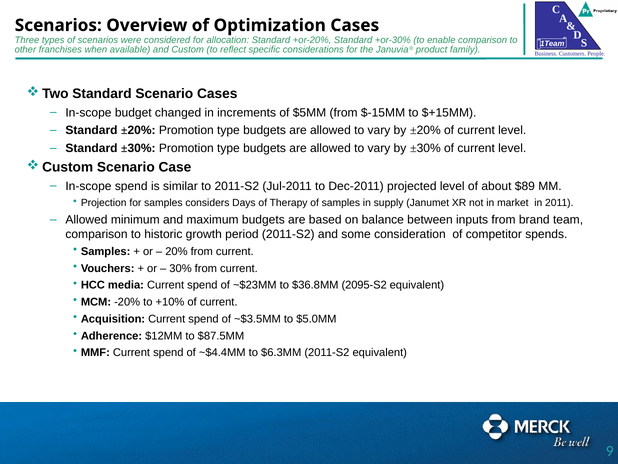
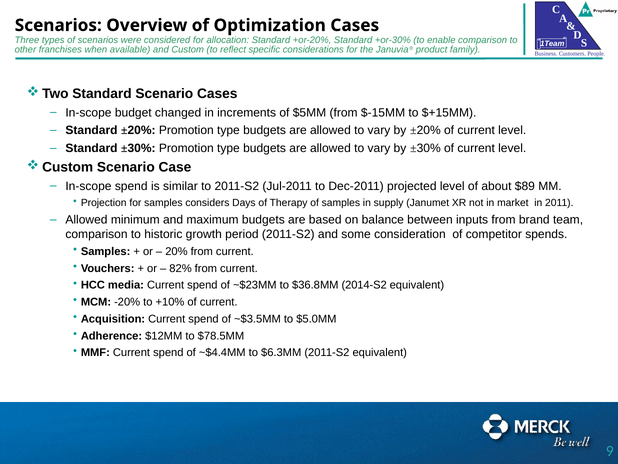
30%: 30% -> 82%
2095-S2: 2095-S2 -> 2014-S2
$87.5MM: $87.5MM -> $78.5MM
